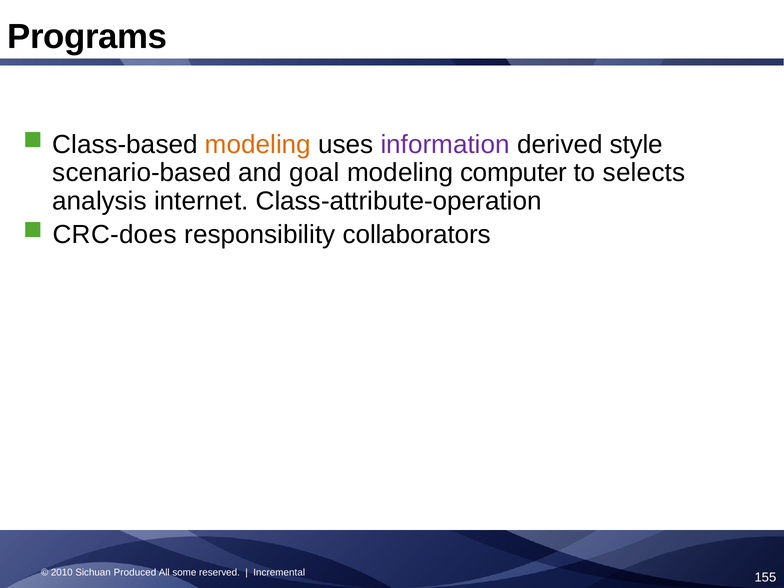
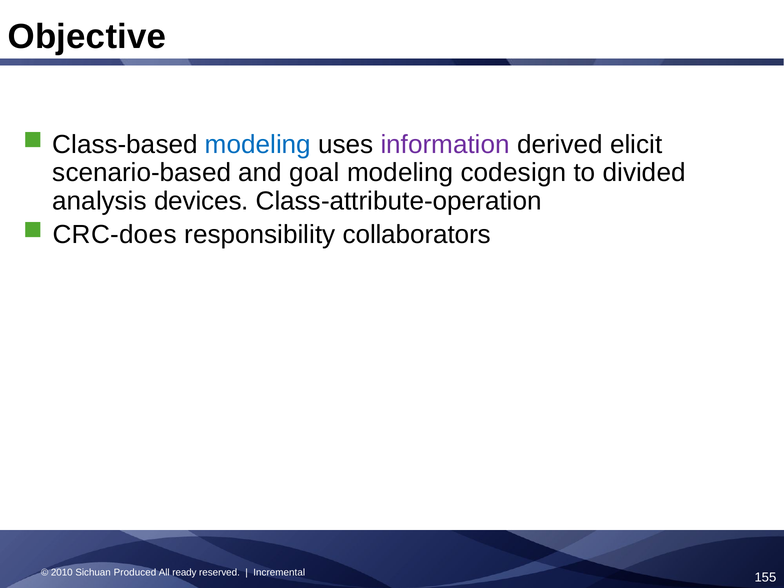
Programs: Programs -> Objective
modeling at (258, 145) colour: orange -> blue
style: style -> elicit
computer: computer -> codesign
selects: selects -> divided
internet: internet -> devices
some: some -> ready
